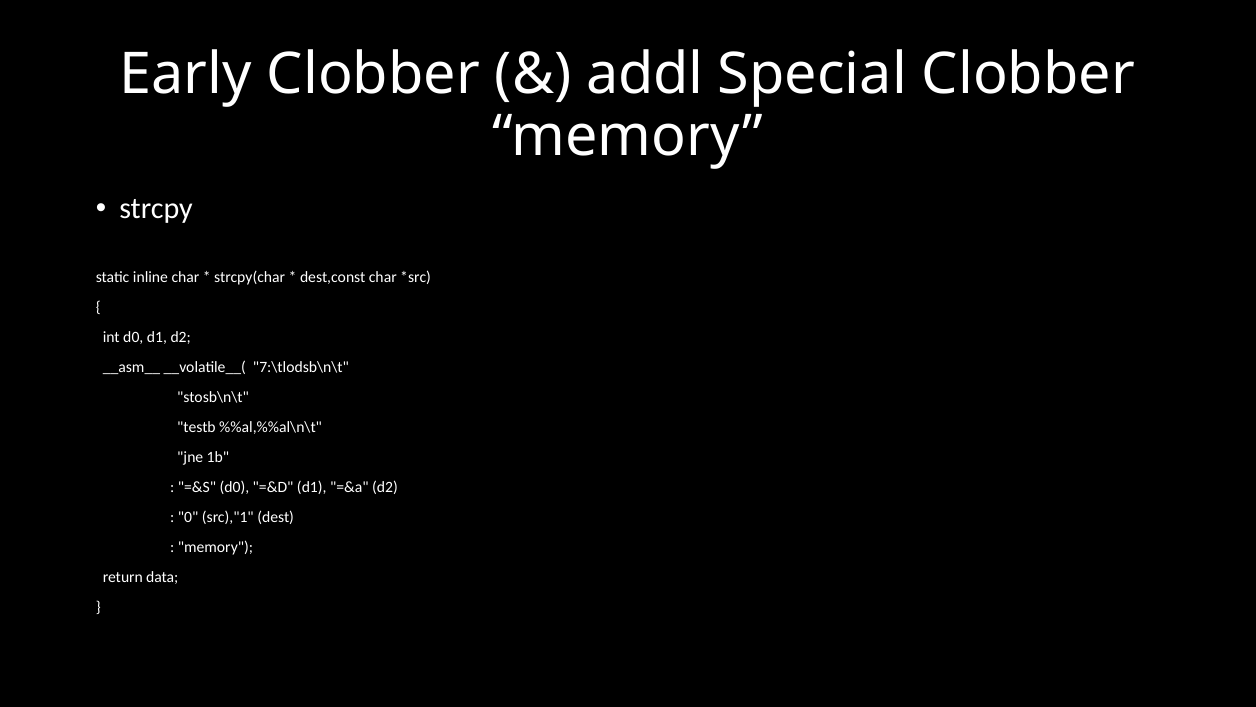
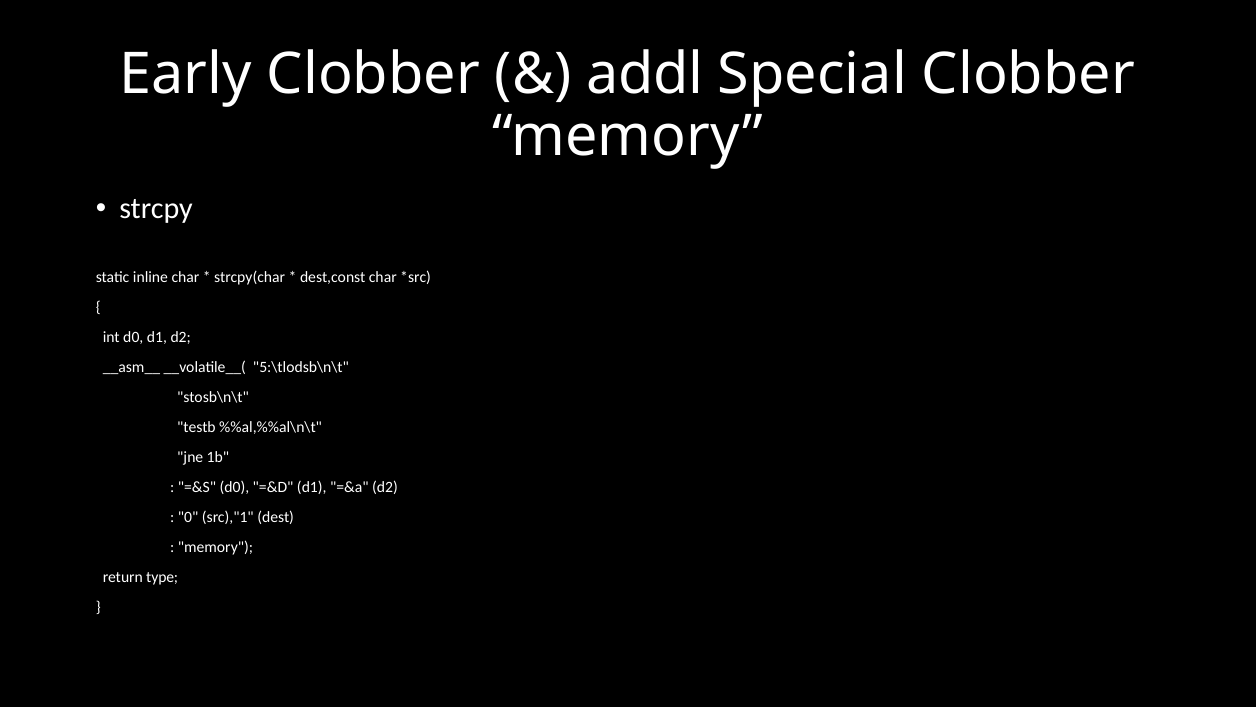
7:\tlodsb\n\t: 7:\tlodsb\n\t -> 5:\tlodsb\n\t
data: data -> type
